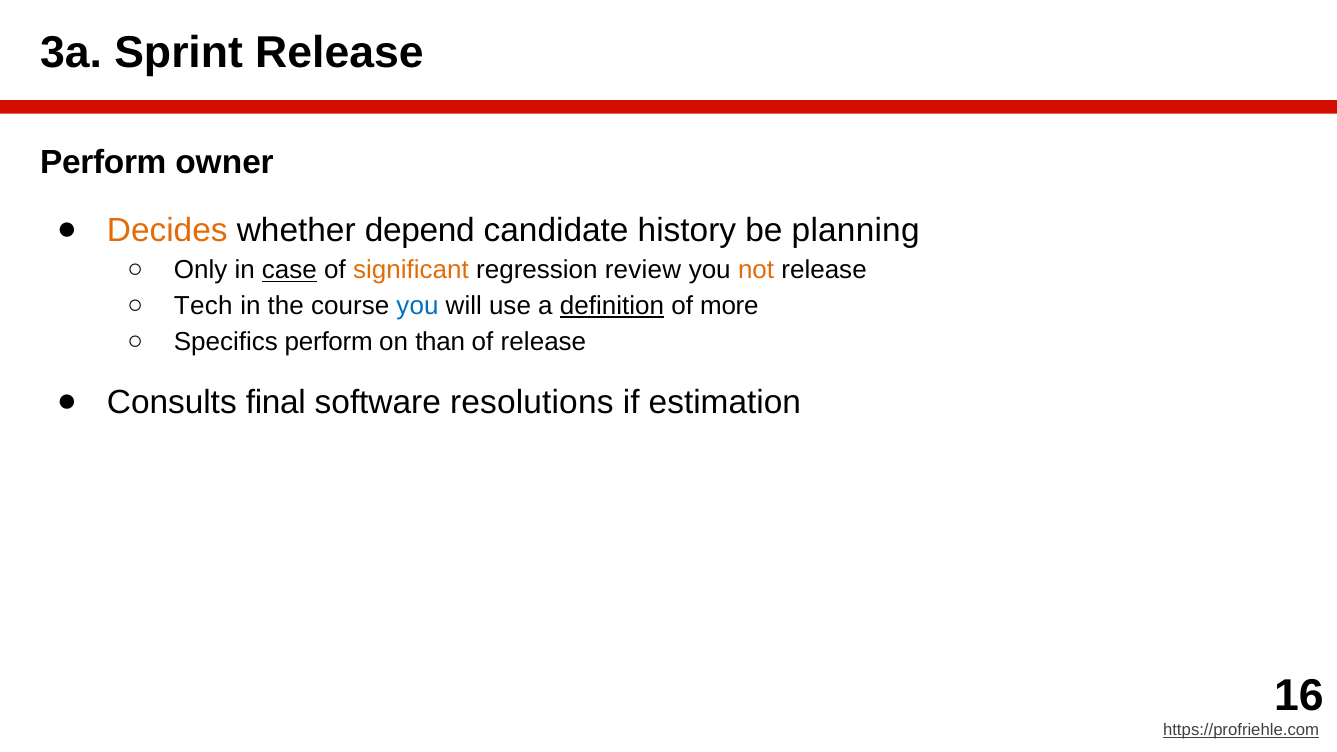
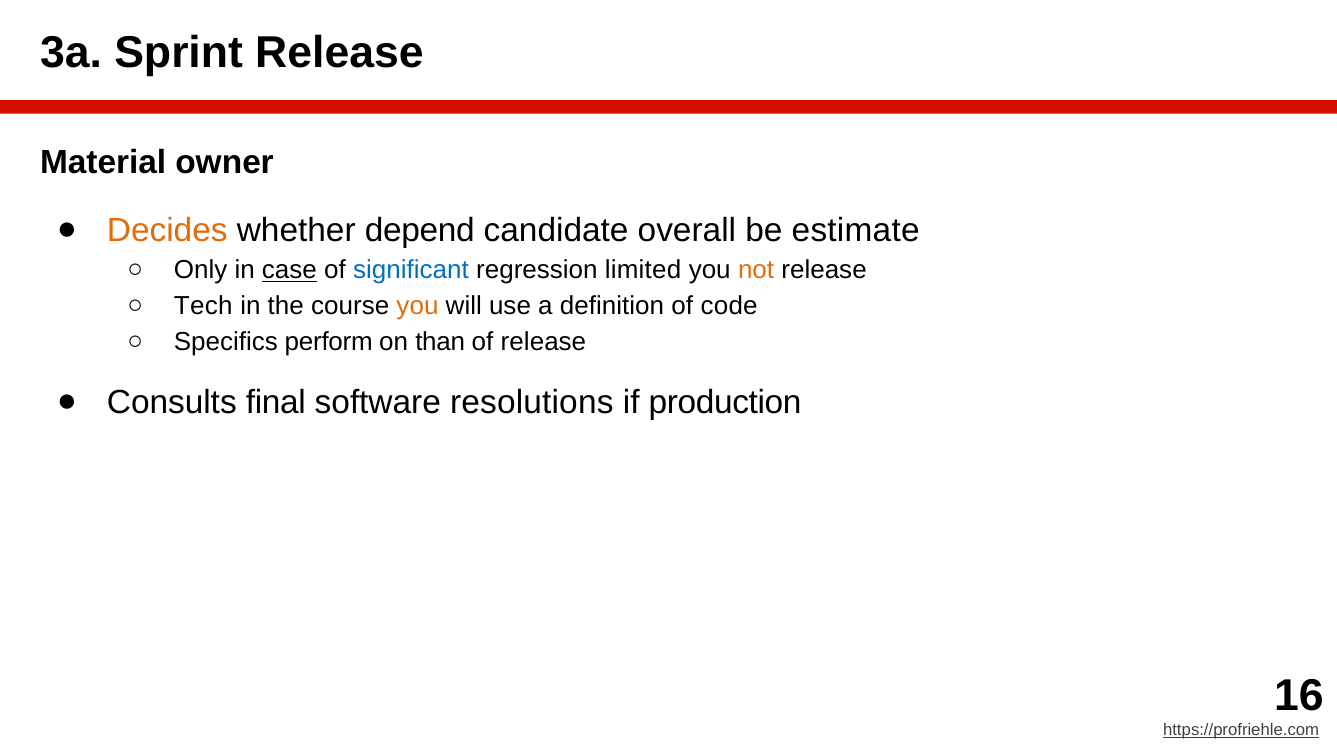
Perform at (103, 162): Perform -> Material
history: history -> overall
planning: planning -> estimate
significant colour: orange -> blue
review: review -> limited
you at (417, 306) colour: blue -> orange
definition underline: present -> none
more: more -> code
estimation: estimation -> production
